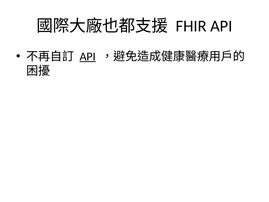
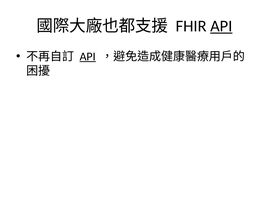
API at (221, 26) underline: none -> present
